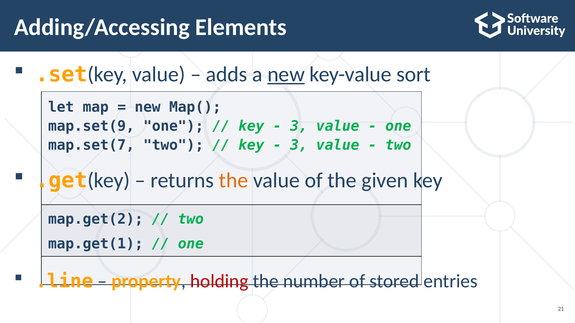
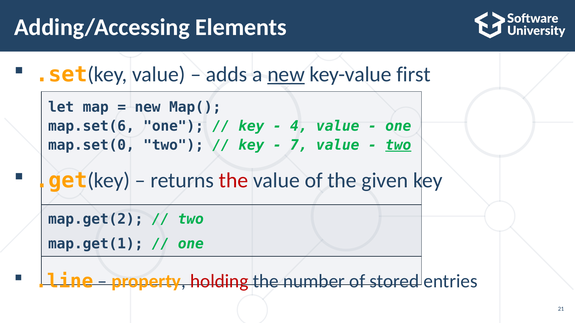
sort: sort -> first
map.set(9: map.set(9 -> map.set(6
3 at (299, 126): 3 -> 4
map.set(7: map.set(7 -> map.set(0
3 at (299, 145): 3 -> 7
two at (398, 145) underline: none -> present
the at (234, 181) colour: orange -> red
